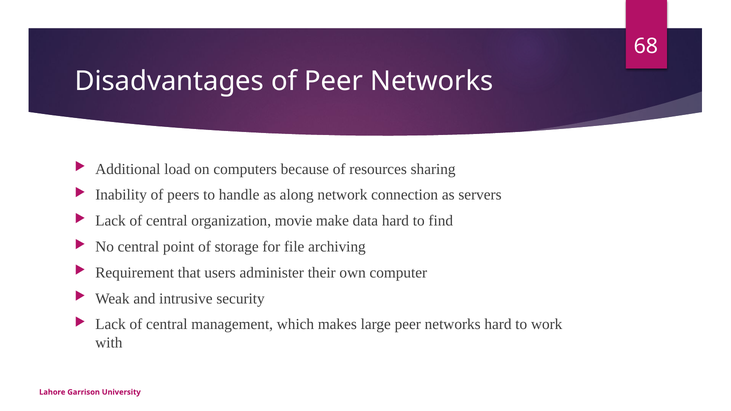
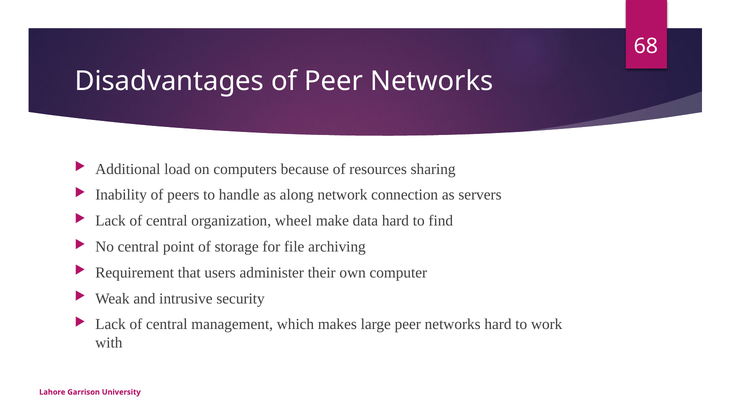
movie: movie -> wheel
